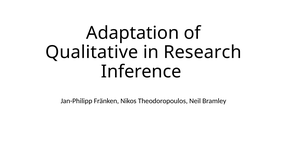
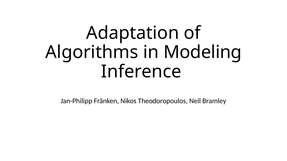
Qualitative: Qualitative -> Algorithms
Research: Research -> Modeling
